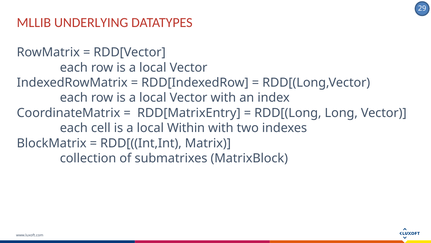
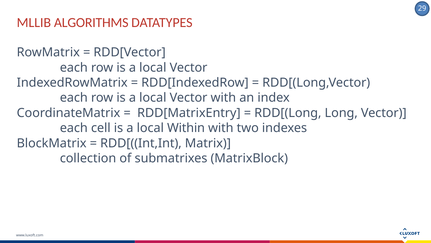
UNDERLYING: UNDERLYING -> ALGORITHMS
